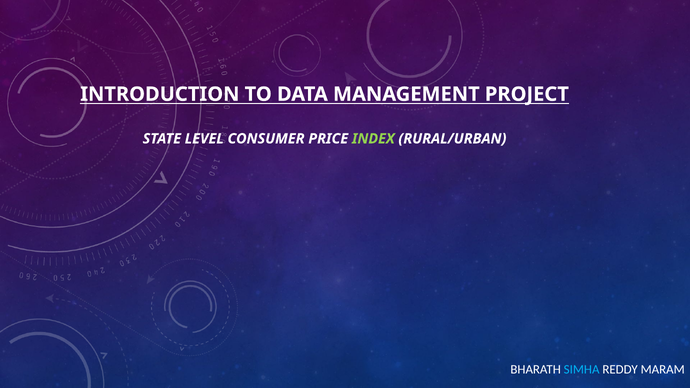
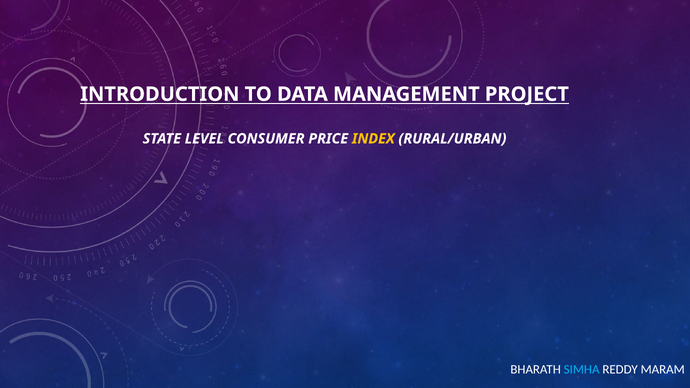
INDEX colour: light green -> yellow
